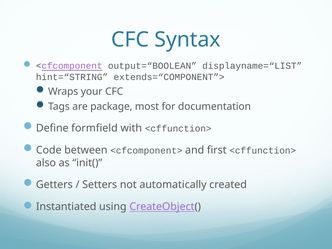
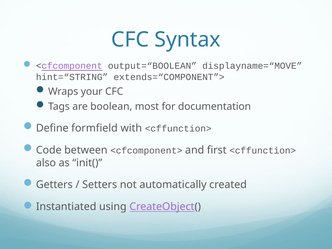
displayname=“LIST: displayname=“LIST -> displayname=“MOVE
package: package -> boolean
